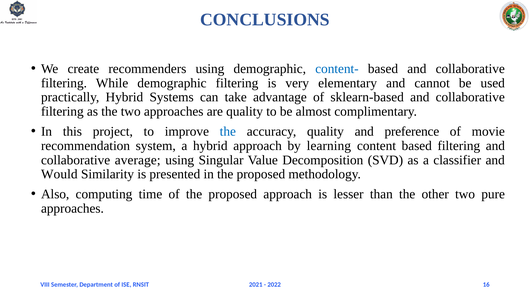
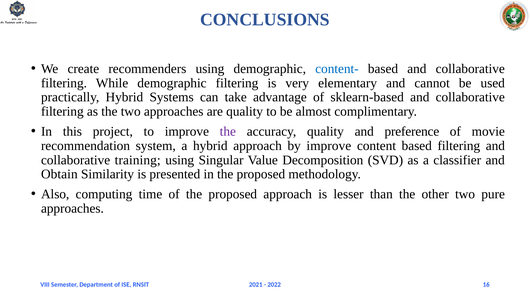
the at (228, 131) colour: blue -> purple
by learning: learning -> improve
average: average -> training
Would: Would -> Obtain
